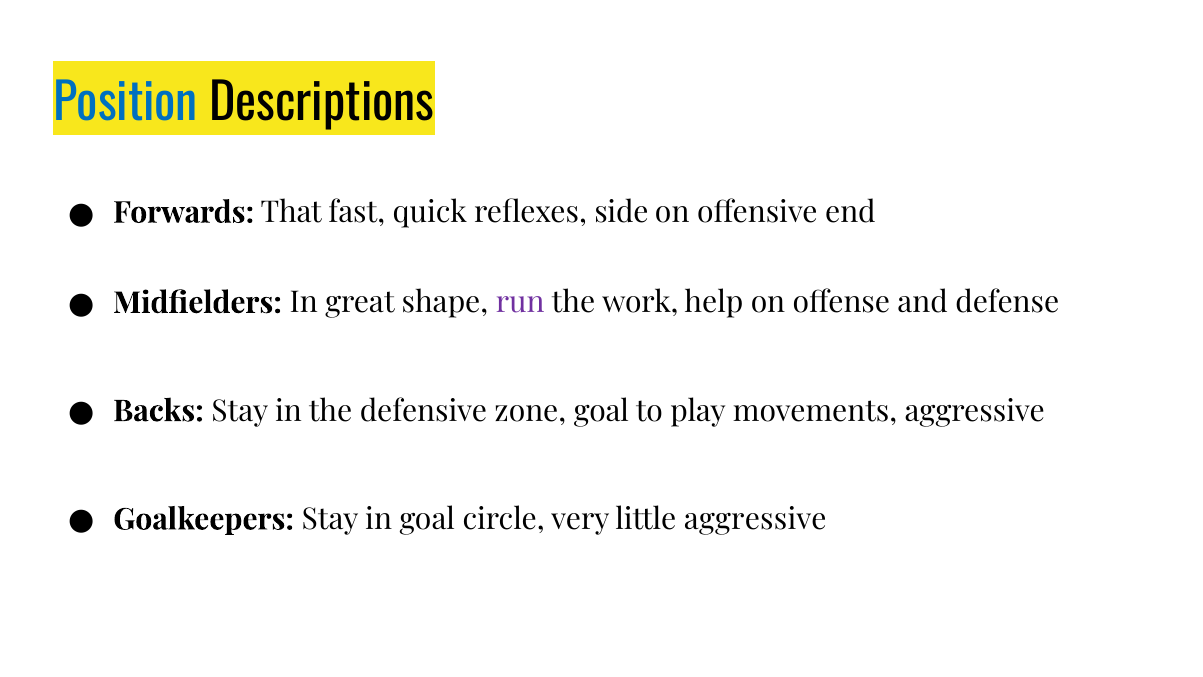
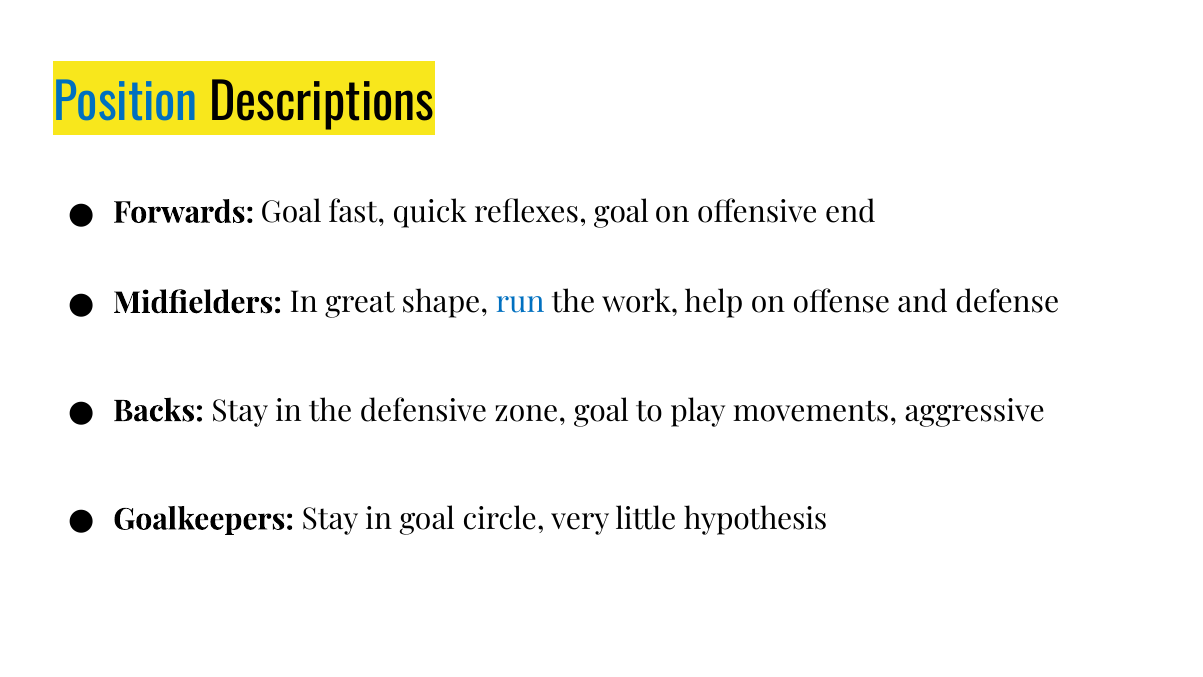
Forwards That: That -> Goal
reflexes side: side -> goal
run colour: purple -> blue
little aggressive: aggressive -> hypothesis
